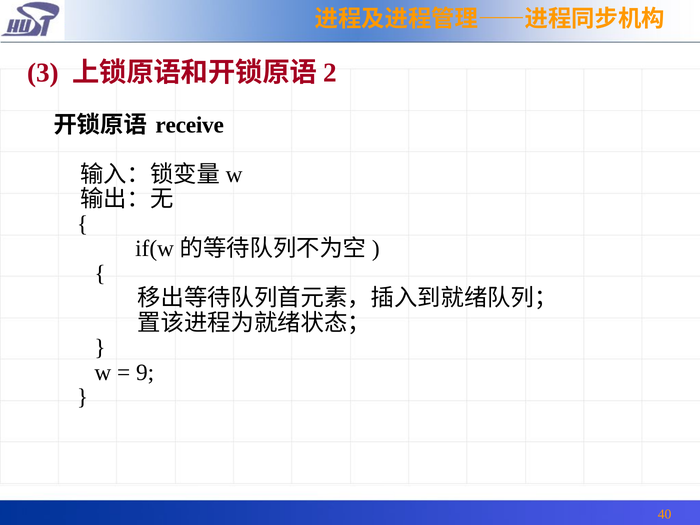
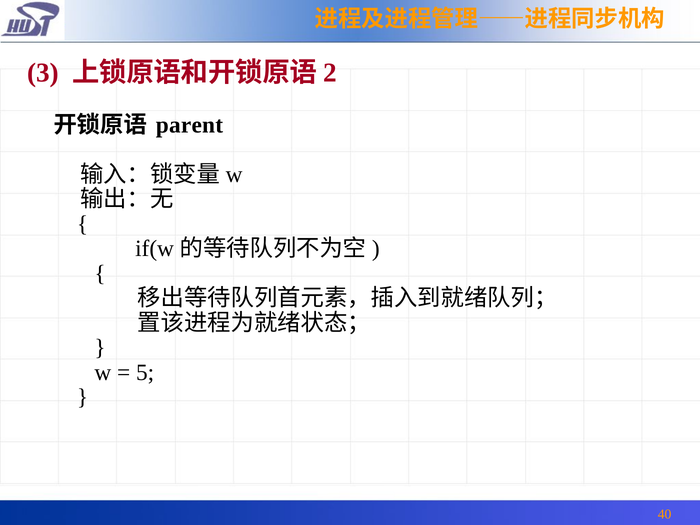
receive: receive -> parent
9: 9 -> 5
